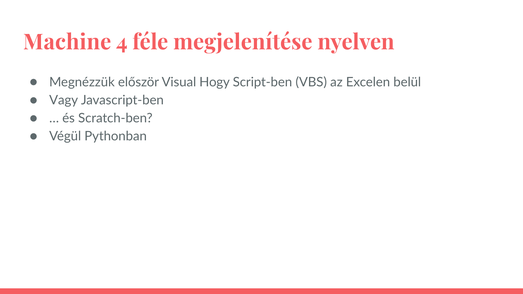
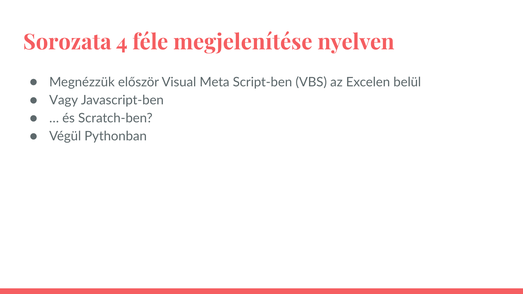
Machine: Machine -> Sorozata
Hogy: Hogy -> Meta
